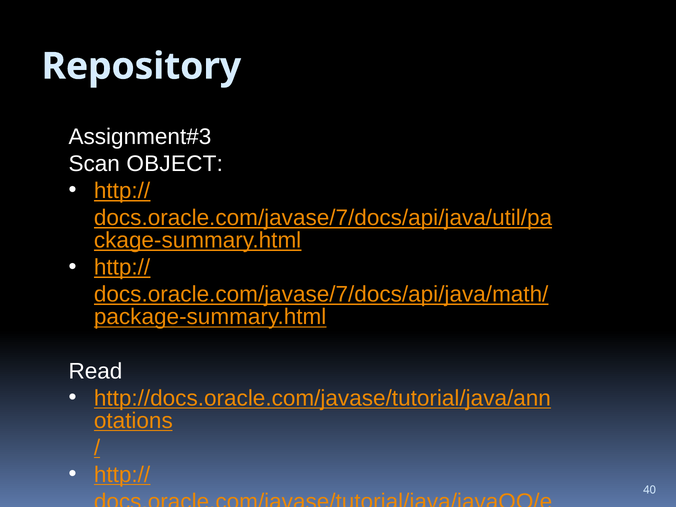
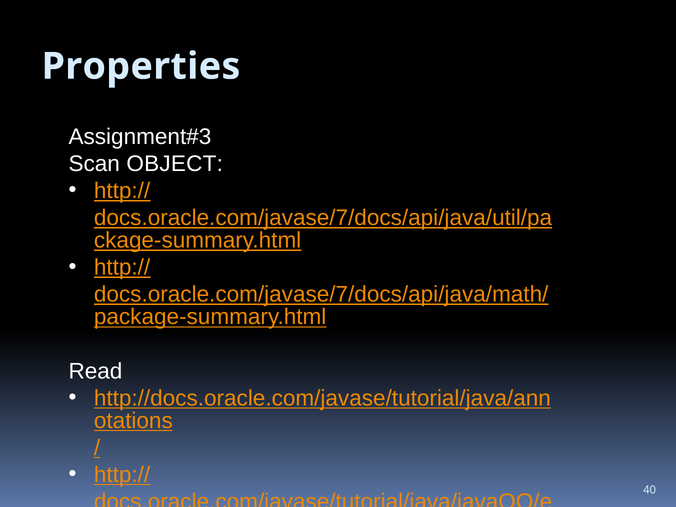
Repository: Repository -> Properties
